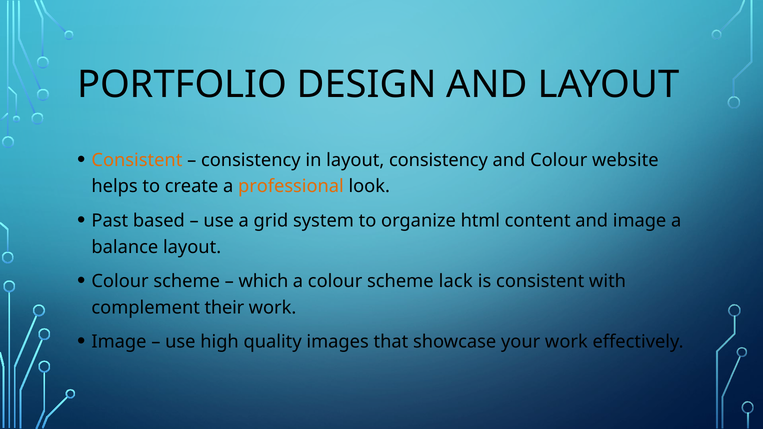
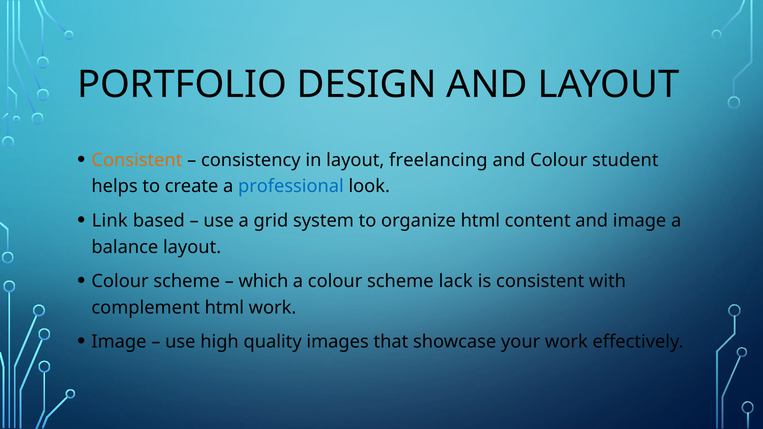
layout consistency: consistency -> freelancing
website: website -> student
professional colour: orange -> blue
Past: Past -> Link
complement their: their -> html
